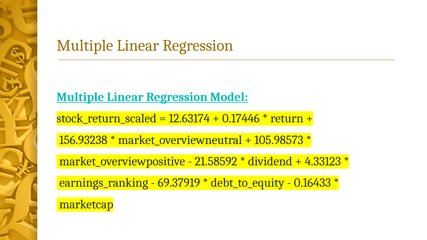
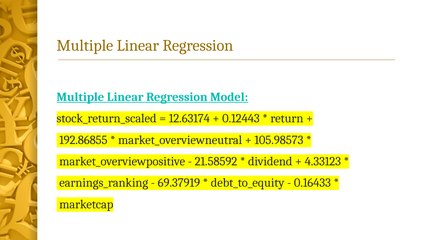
0.17446: 0.17446 -> 0.12443
156.93238: 156.93238 -> 192.86855
